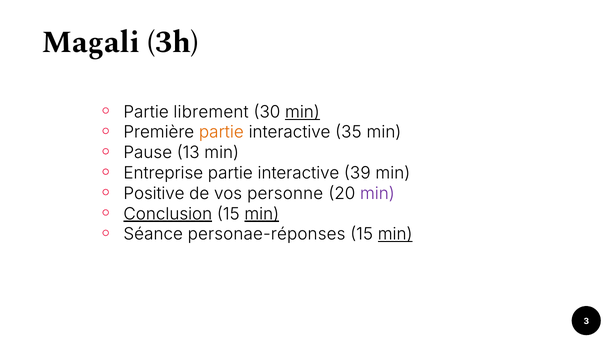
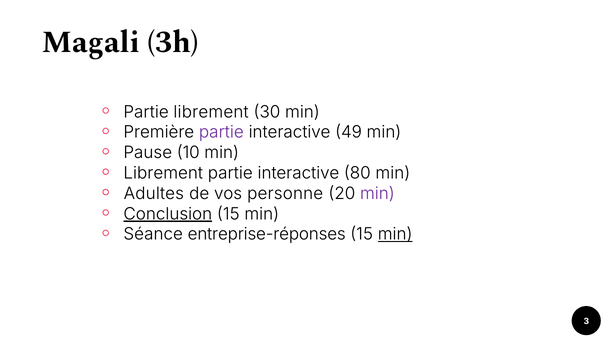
min at (302, 112) underline: present -> none
partie at (221, 132) colour: orange -> purple
35: 35 -> 49
13: 13 -> 10
Entreprise at (163, 173): Entreprise -> Librement
39: 39 -> 80
Positive: Positive -> Adultes
min at (262, 214) underline: present -> none
personae-réponses: personae-réponses -> entreprise-réponses
